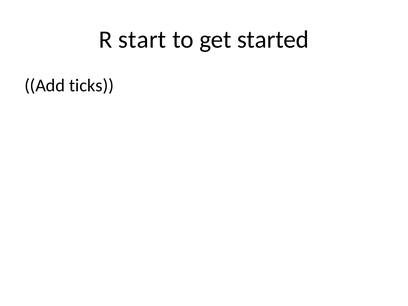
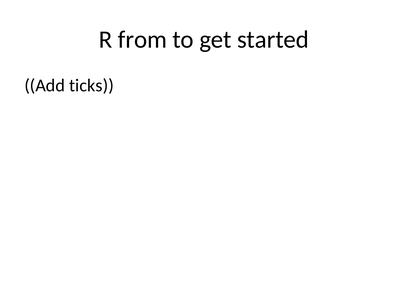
start: start -> from
